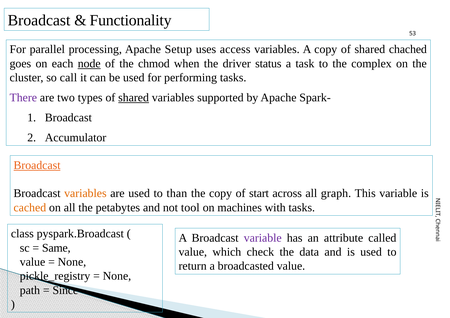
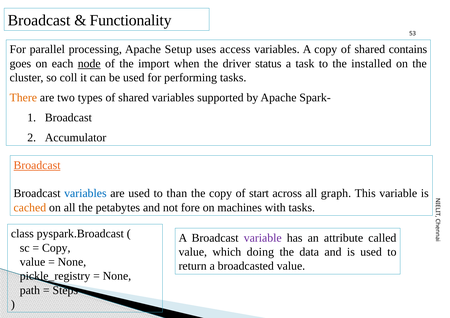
chached: chached -> contains
chmod: chmod -> import
complex: complex -> installed
call: call -> coll
There colour: purple -> orange
shared at (134, 98) underline: present -> none
variables at (85, 193) colour: orange -> blue
tool: tool -> fore
Same at (56, 248): Same -> Copy
check: check -> doing
Since: Since -> Steps
